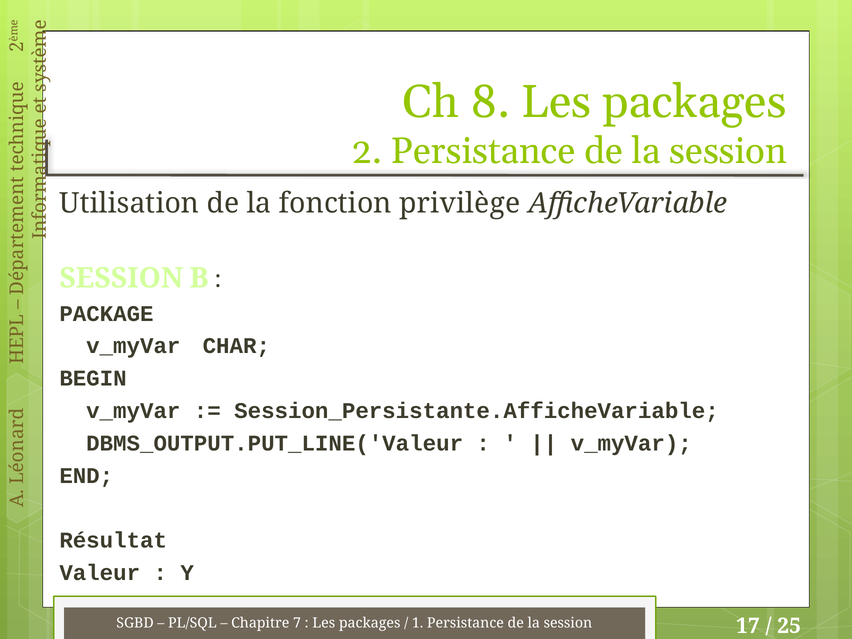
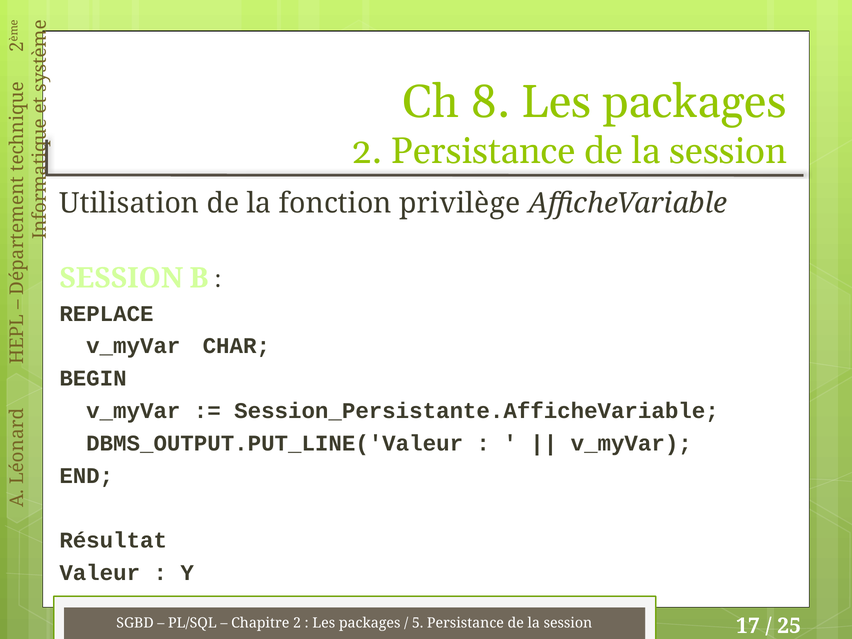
PACKAGE: PACKAGE -> REPLACE
Chapitre 7: 7 -> 2
1: 1 -> 5
